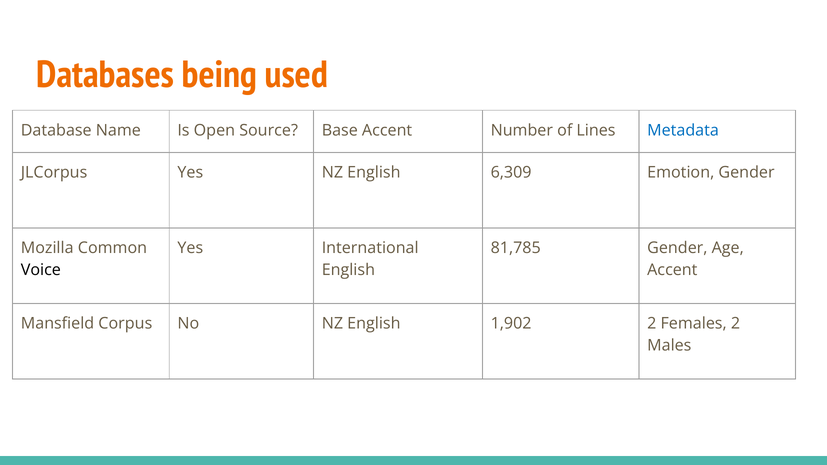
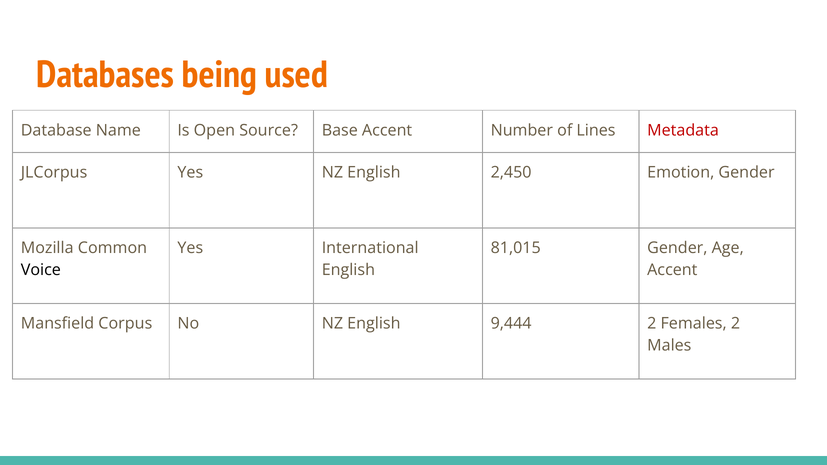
Metadata colour: blue -> red
6,309: 6,309 -> 2,450
81,785: 81,785 -> 81,015
1,902: 1,902 -> 9,444
